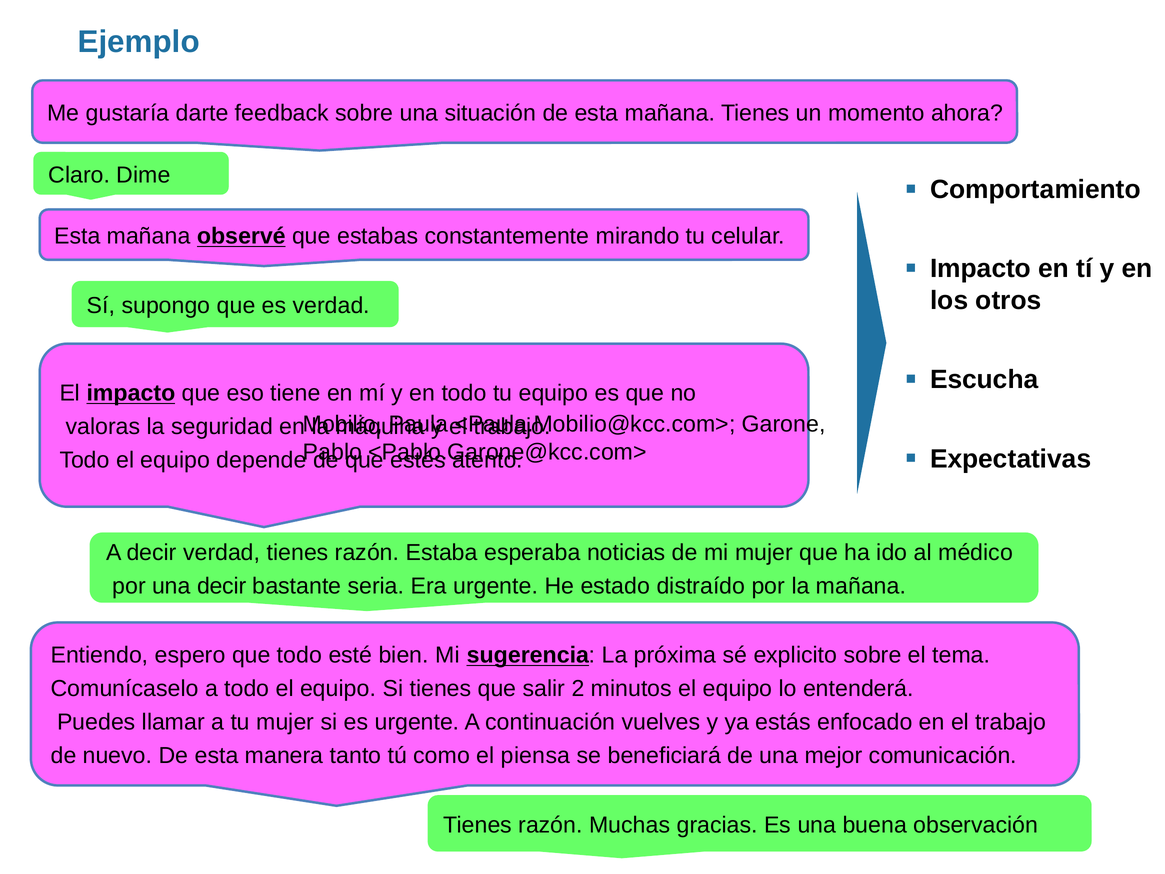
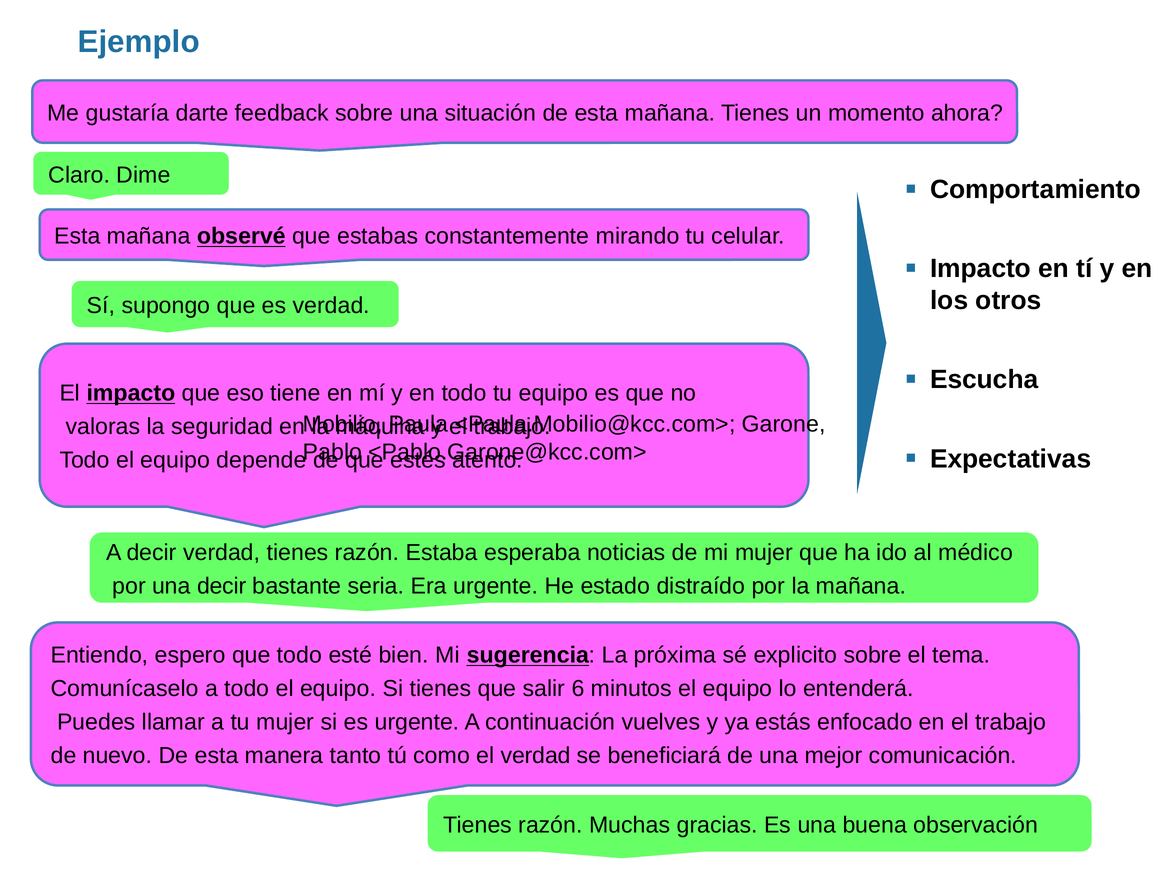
2: 2 -> 6
el piensa: piensa -> verdad
